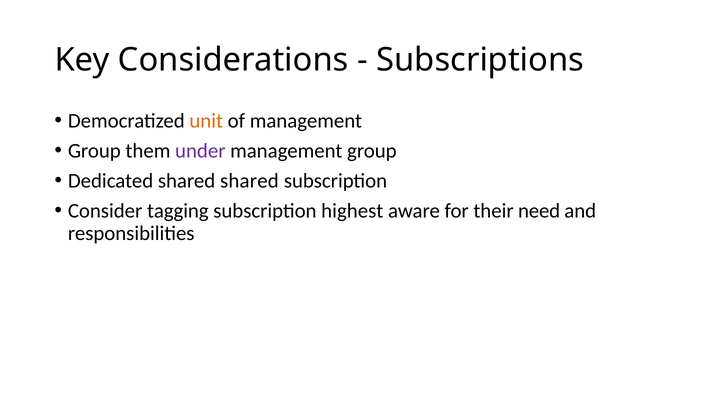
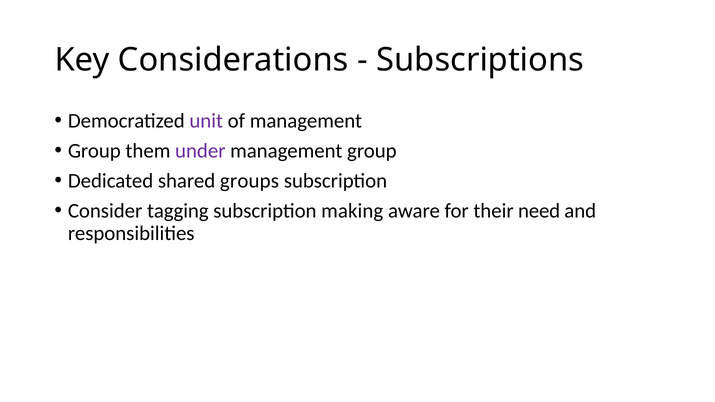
unit colour: orange -> purple
shared shared: shared -> groups
highest: highest -> making
